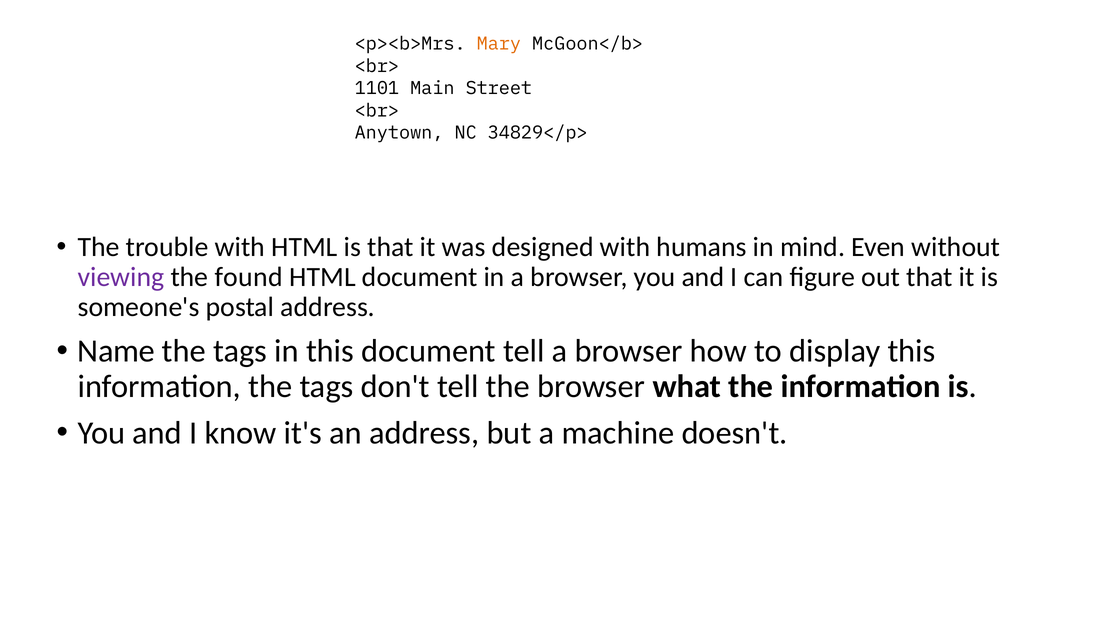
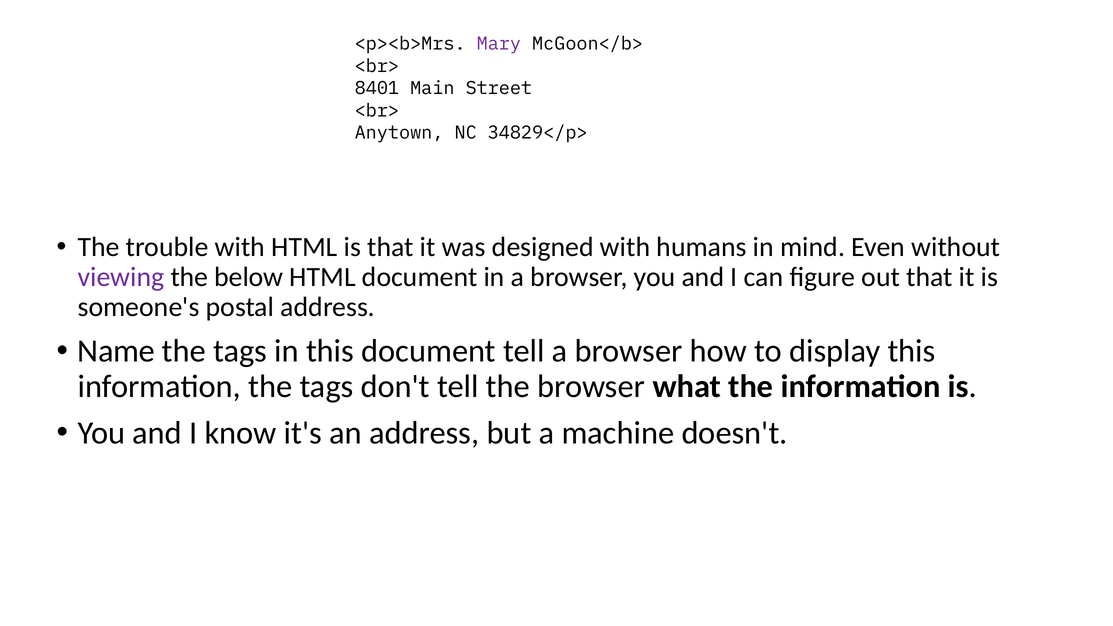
Mary colour: orange -> purple
1101: 1101 -> 8401
found: found -> below
